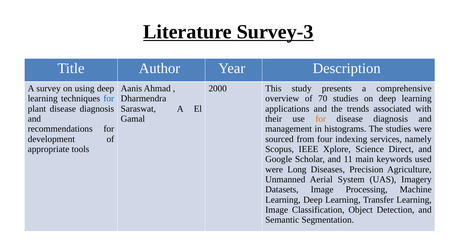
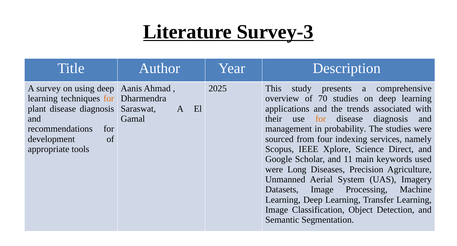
2000: 2000 -> 2025
for at (109, 99) colour: blue -> orange
histograms: histograms -> probability
